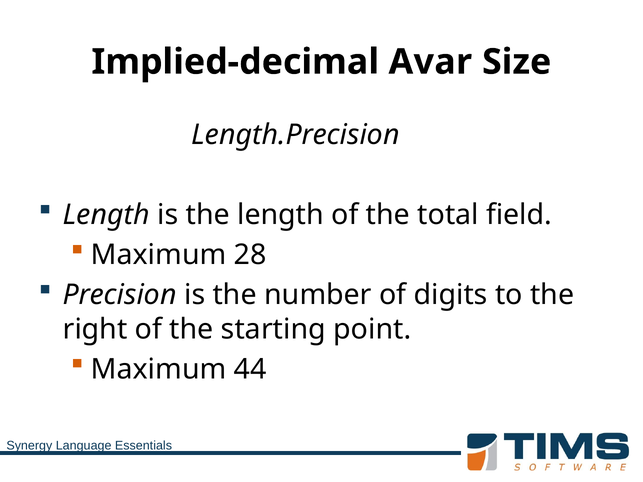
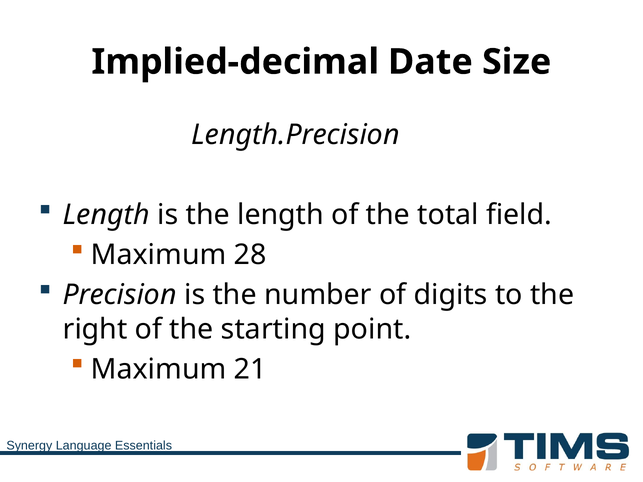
Avar: Avar -> Date
44: 44 -> 21
